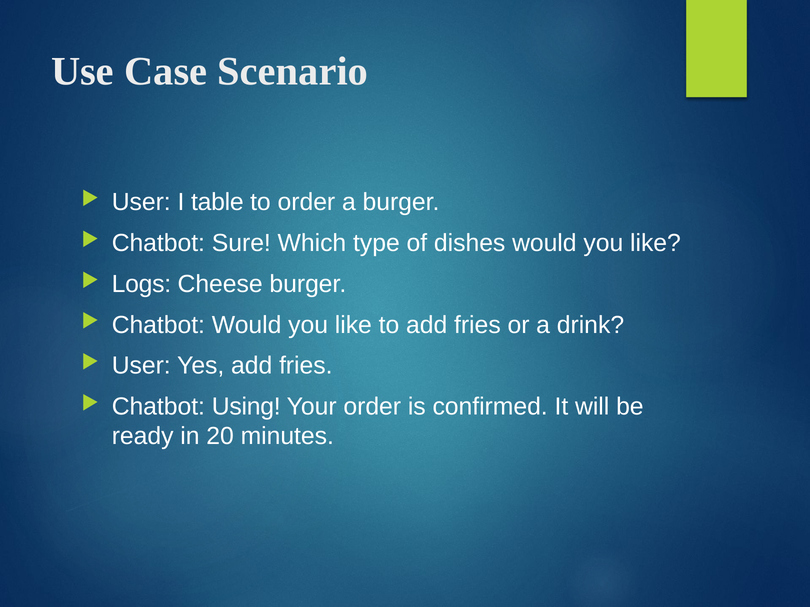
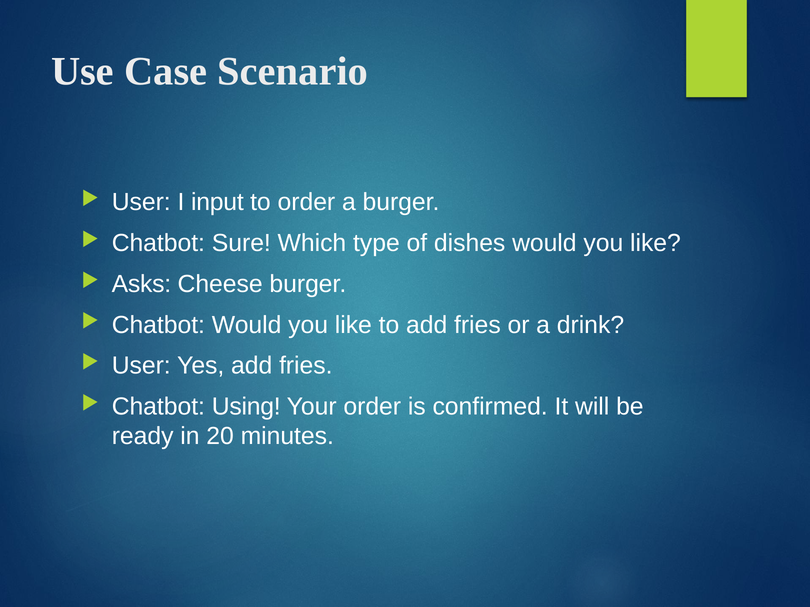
table: table -> input
Logs: Logs -> Asks
